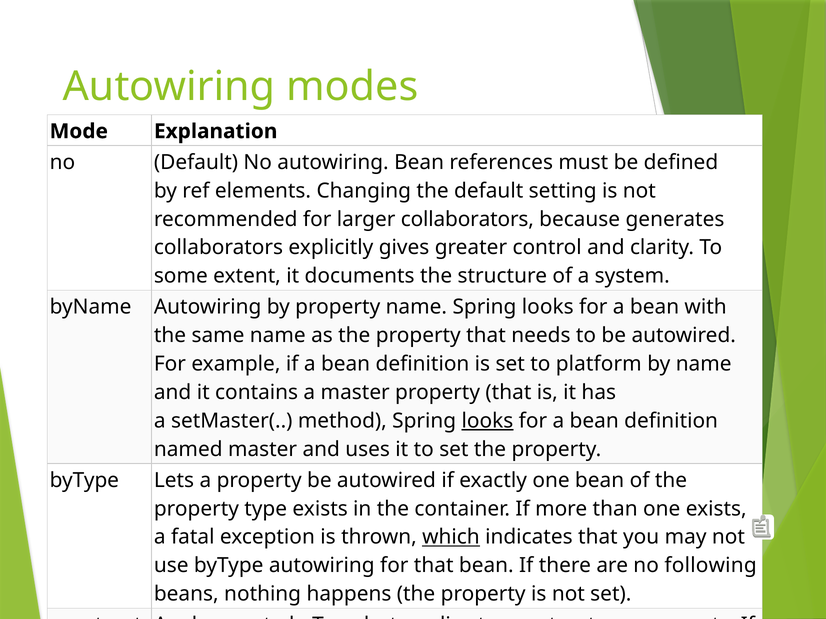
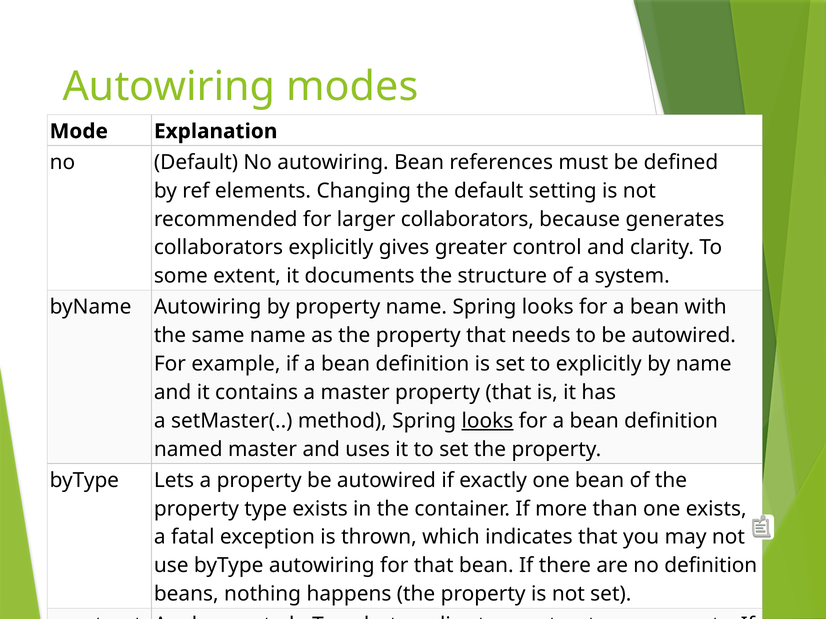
to platform: platform -> explicitly
which underline: present -> none
no following: following -> definition
